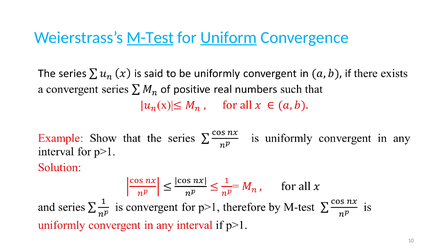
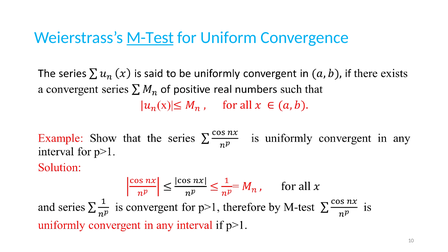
Uniform underline: present -> none
